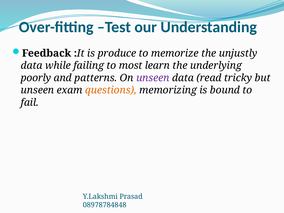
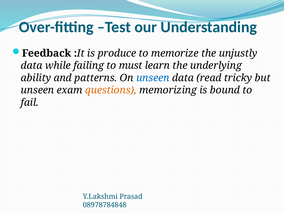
most: most -> must
poorly: poorly -> ability
unseen at (153, 78) colour: purple -> blue
